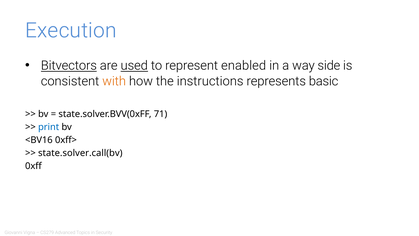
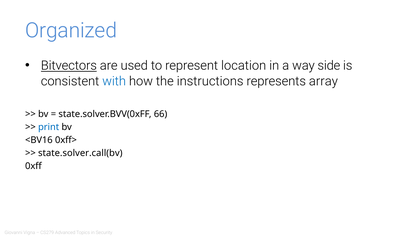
Execution: Execution -> Organized
used underline: present -> none
enabled: enabled -> location
with colour: orange -> blue
basic: basic -> array
71: 71 -> 66
